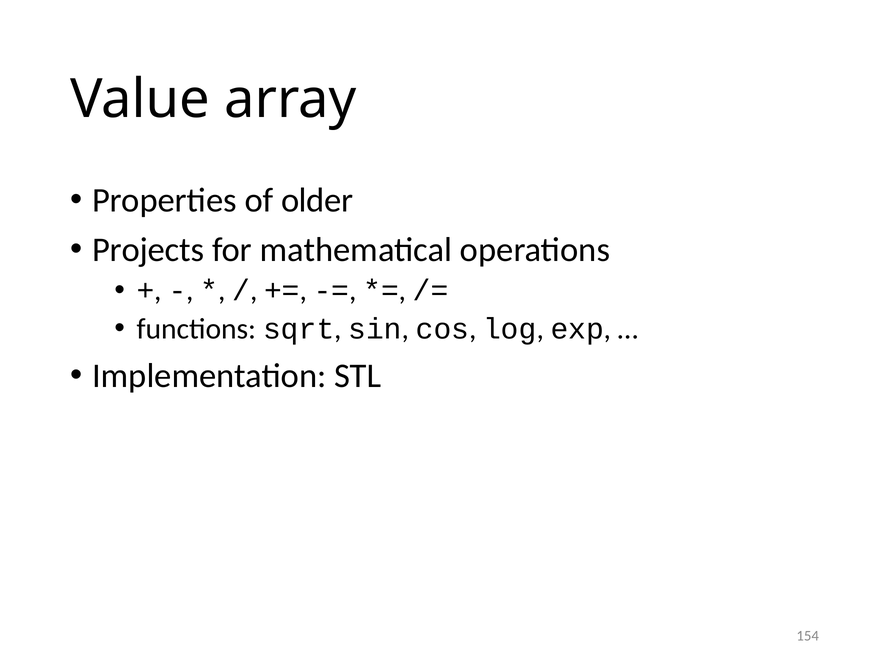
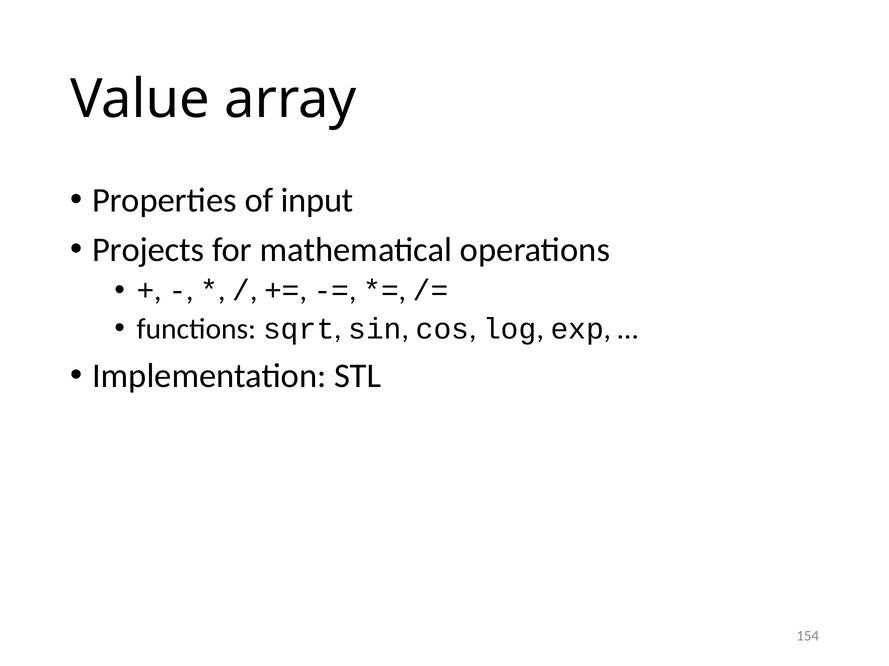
older: older -> input
